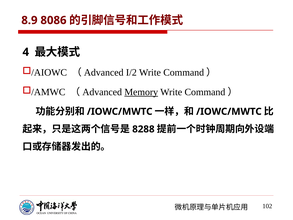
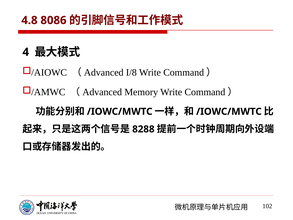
8.9: 8.9 -> 4.8
I/2: I/2 -> I/8
Memory underline: present -> none
